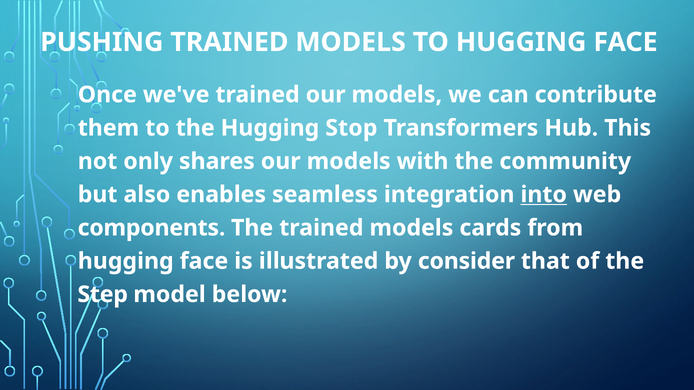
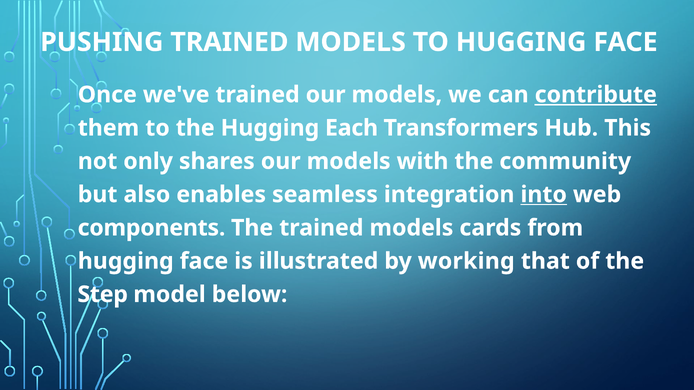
contribute underline: none -> present
Stop: Stop -> Each
consider: consider -> working
